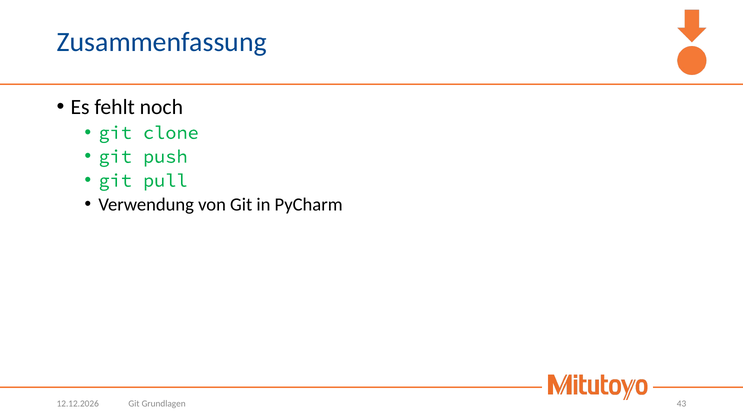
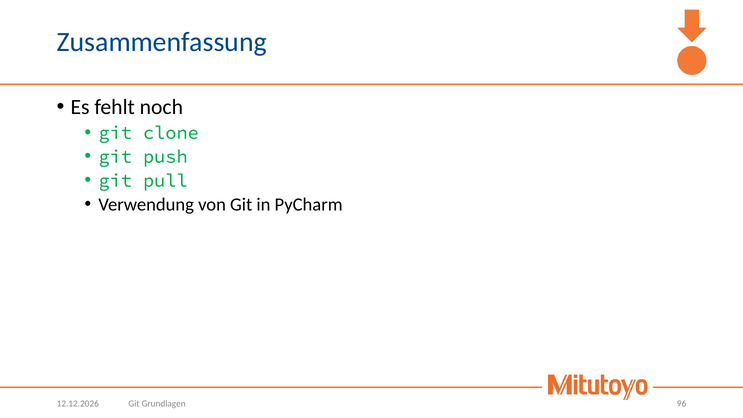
43: 43 -> 96
